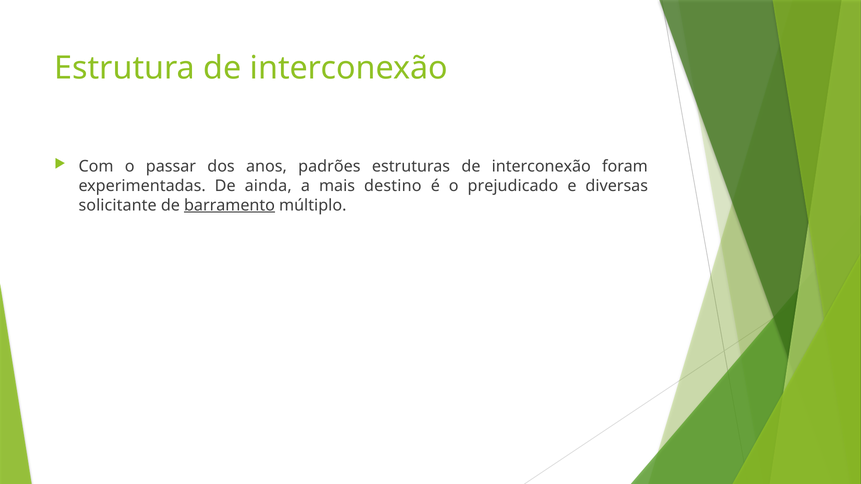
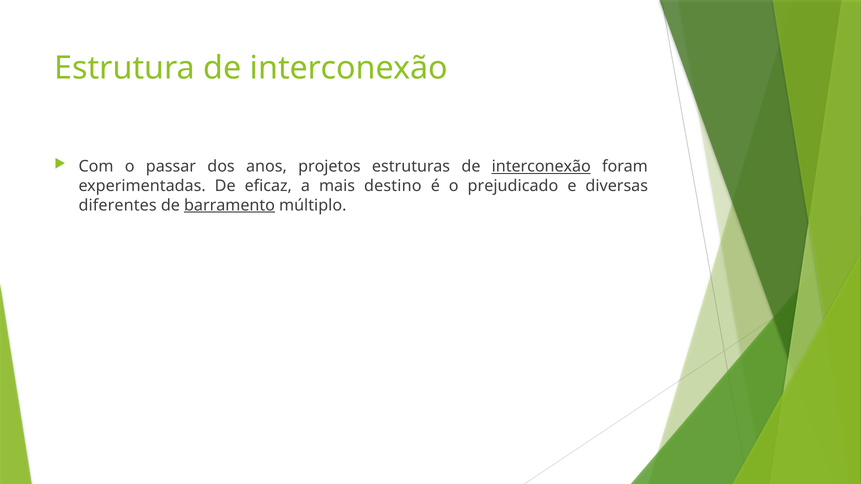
padrões: padrões -> projetos
interconexão at (541, 167) underline: none -> present
ainda: ainda -> eficaz
solicitante: solicitante -> diferentes
